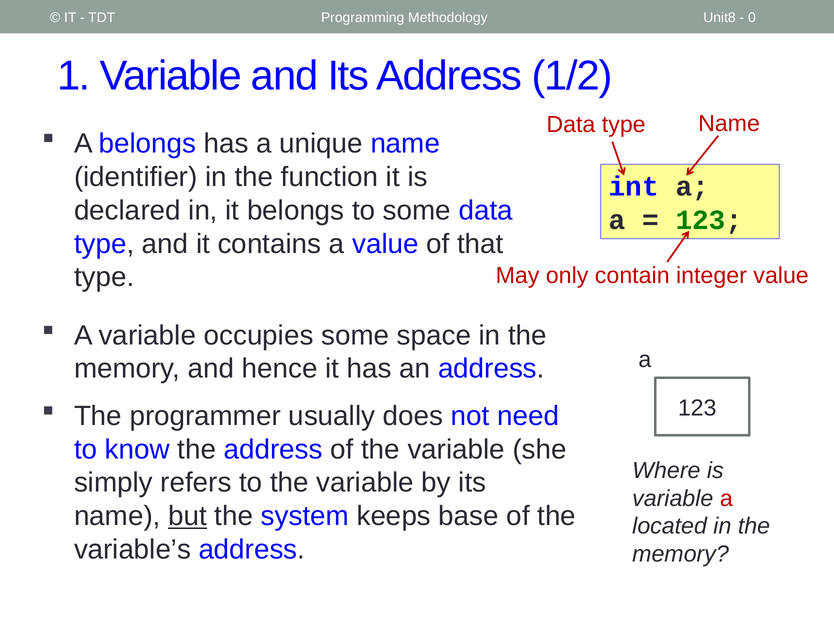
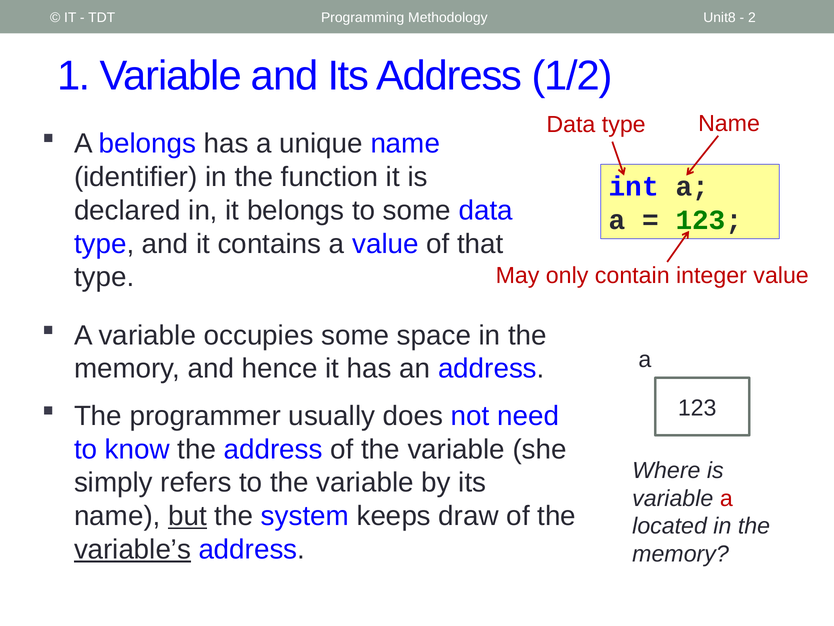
0: 0 -> 2
base: base -> draw
variable’s underline: none -> present
